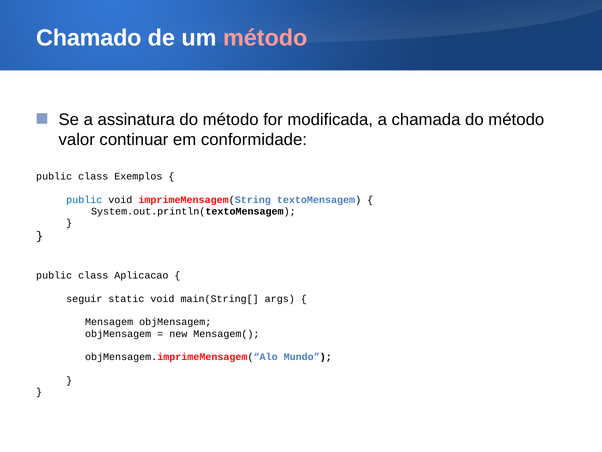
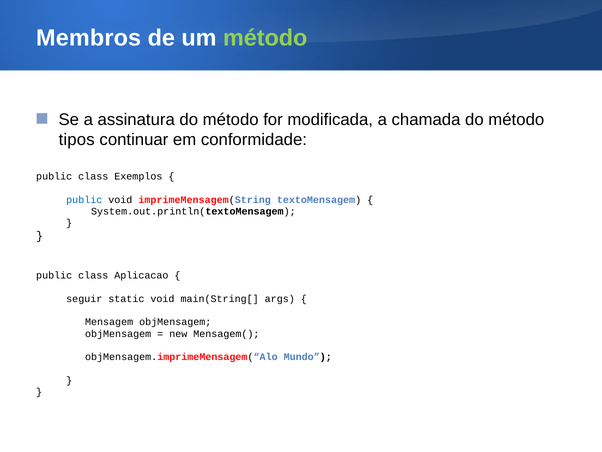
Chamado: Chamado -> Membros
método at (265, 38) colour: pink -> light green
valor: valor -> tipos
